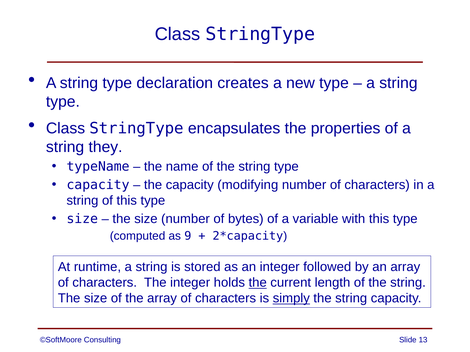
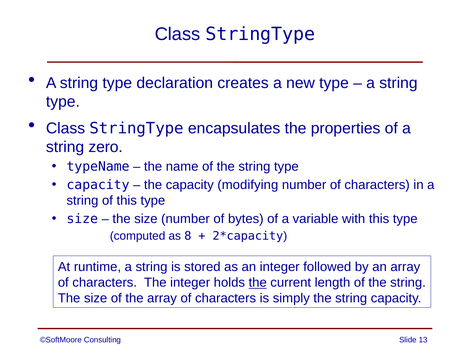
they: they -> zero
9: 9 -> 8
simply underline: present -> none
